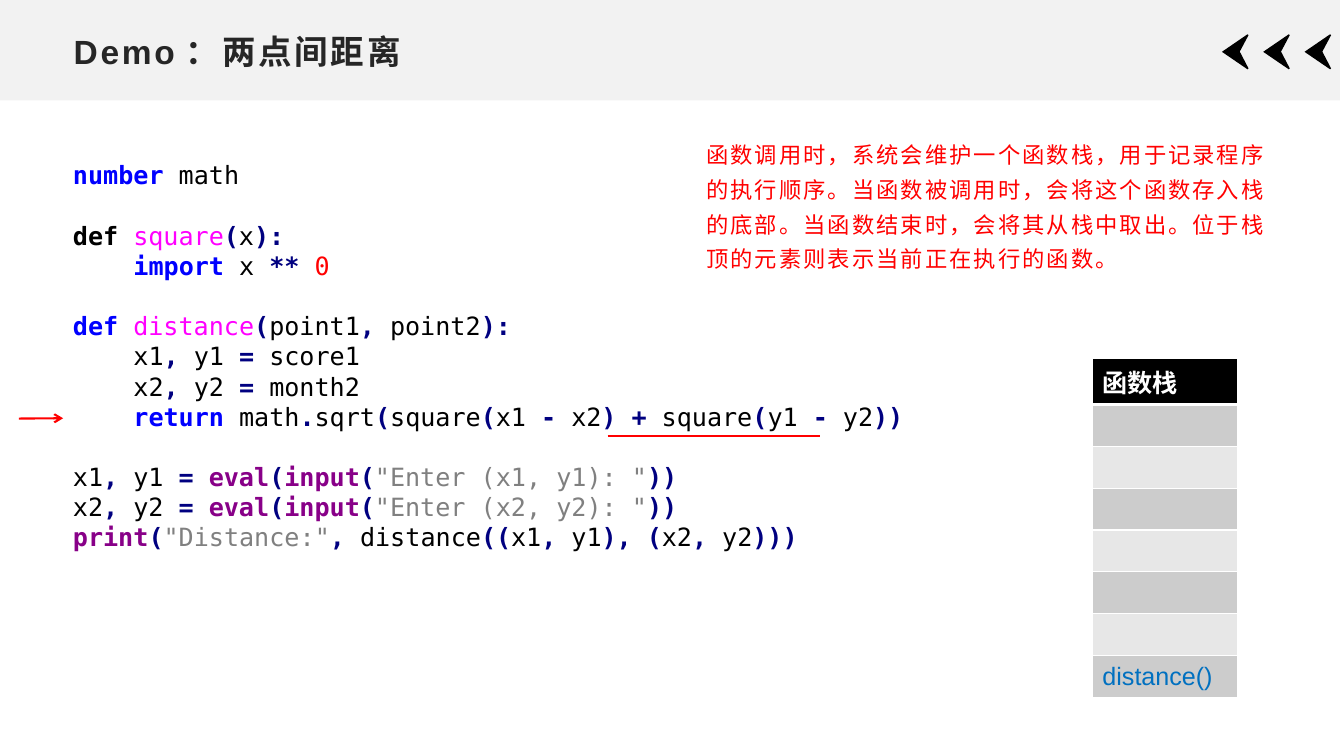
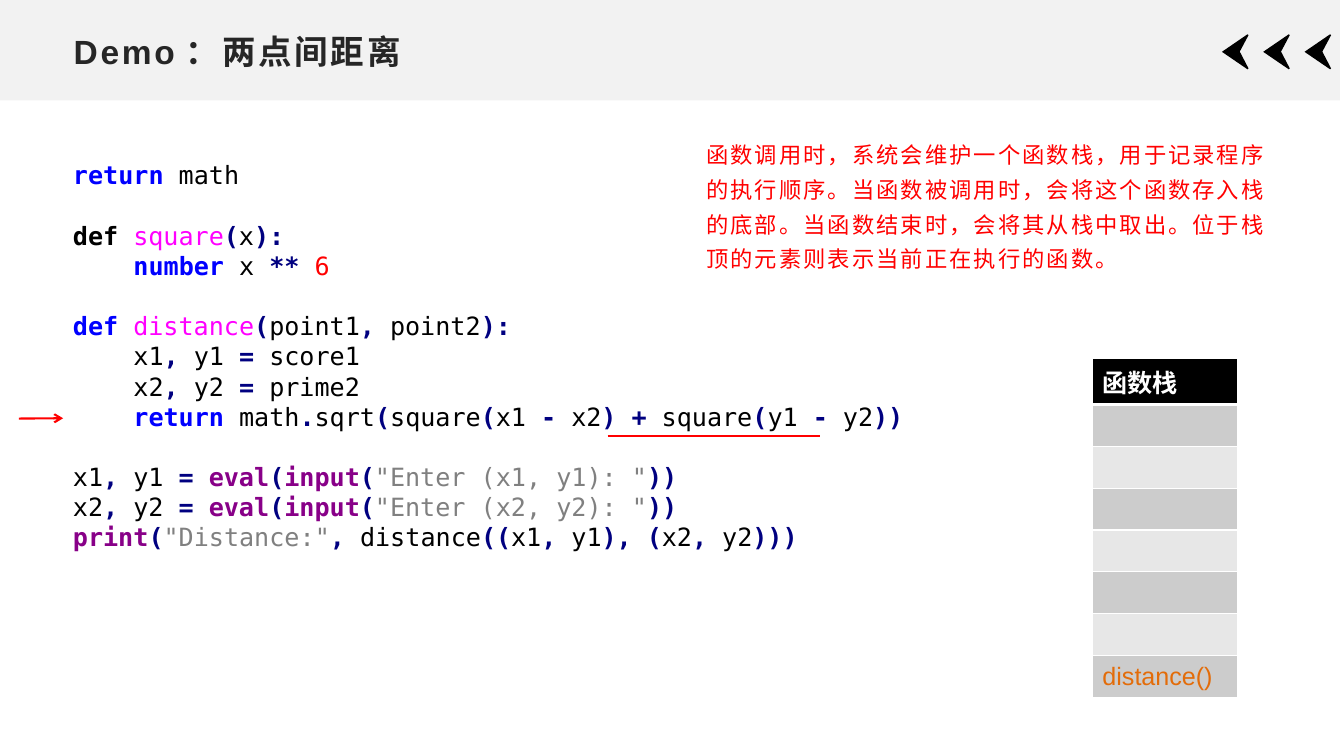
number at (118, 177): number -> return
import: import -> number
0: 0 -> 6
month2: month2 -> prime2
distance( colour: blue -> orange
